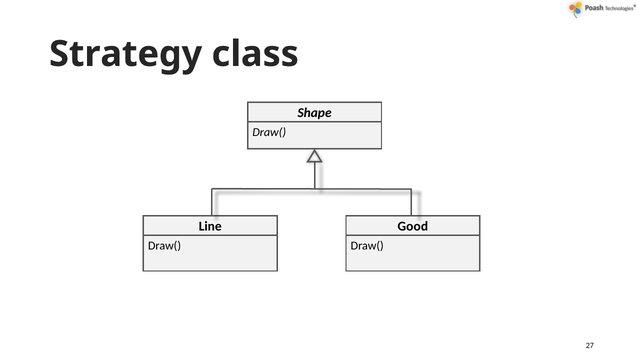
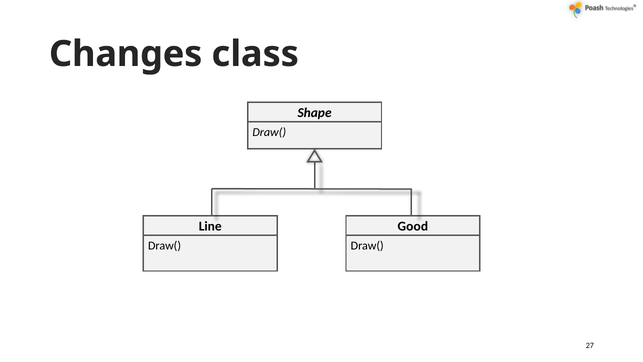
Strategy: Strategy -> Changes
